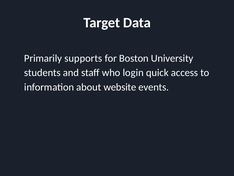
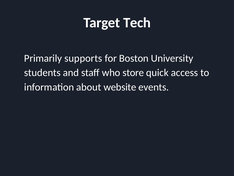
Data: Data -> Tech
login: login -> store
